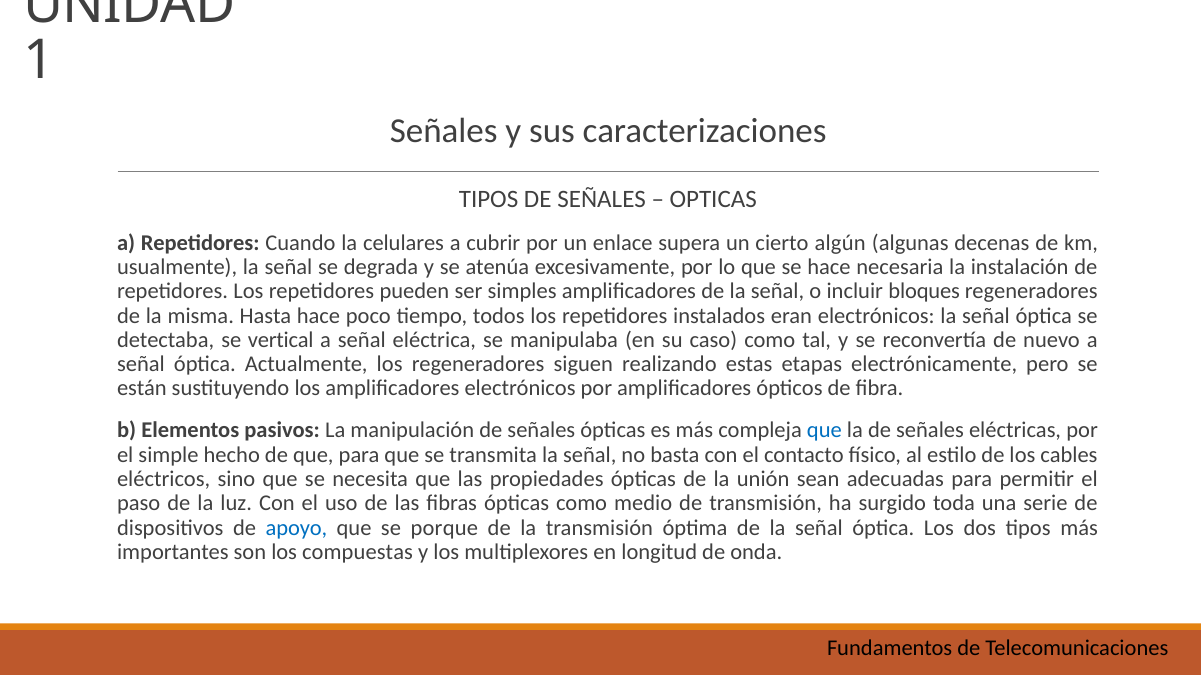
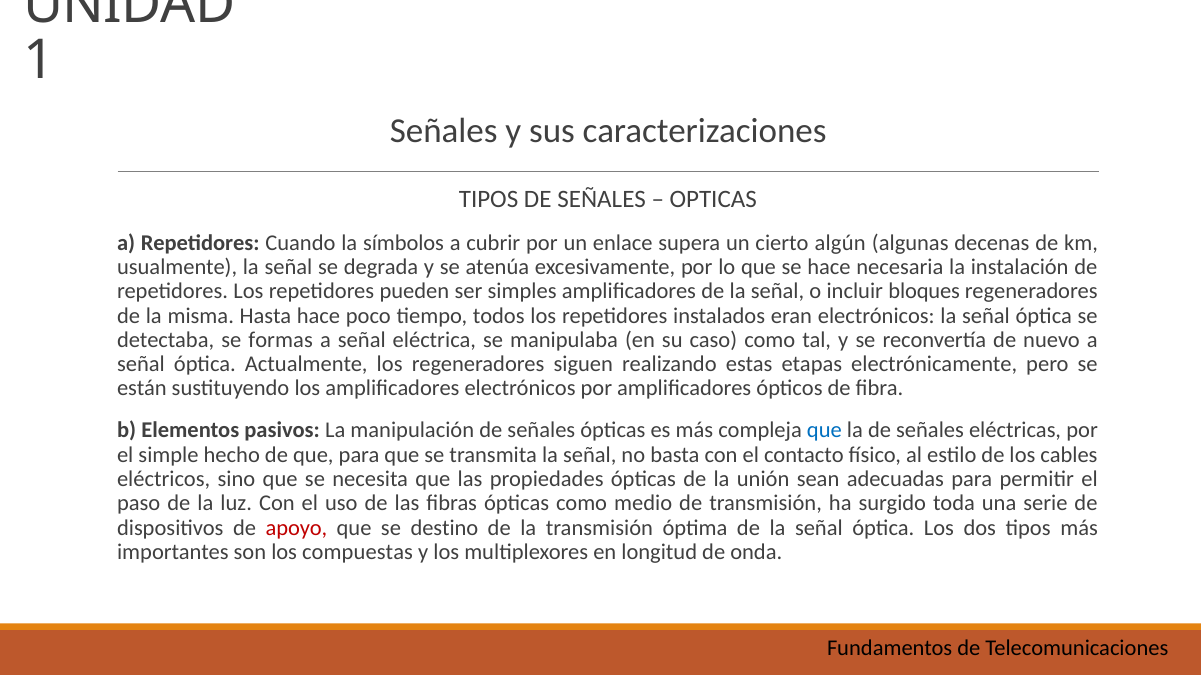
celulares: celulares -> símbolos
vertical: vertical -> formas
apoyo colour: blue -> red
porque: porque -> destino
